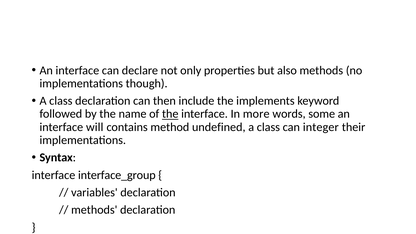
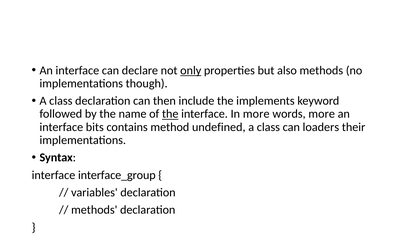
only underline: none -> present
words some: some -> more
will: will -> bits
integer: integer -> loaders
